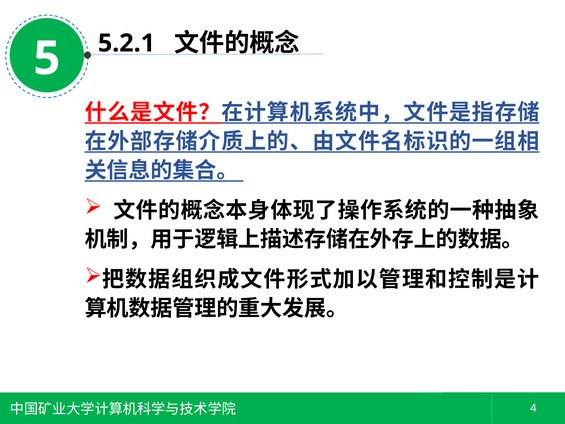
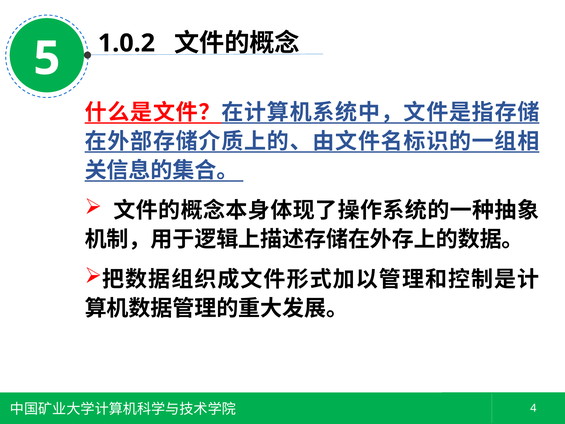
5.2.1: 5.2.1 -> 1.0.2
